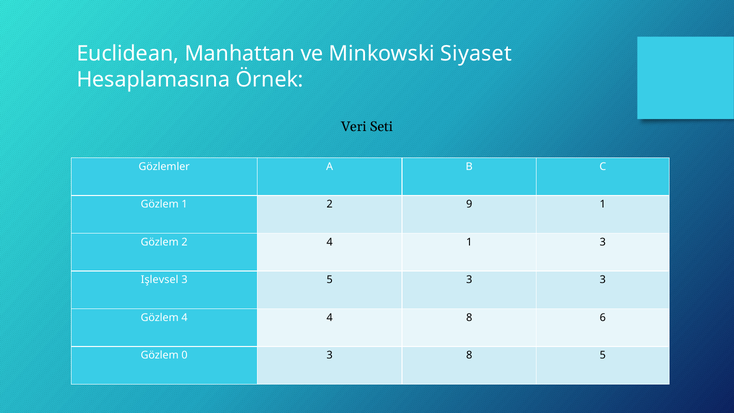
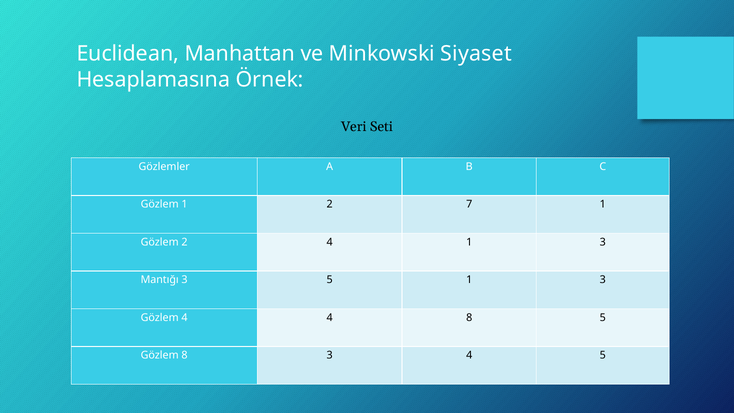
9: 9 -> 7
Işlevsel: Işlevsel -> Mantığı
5 3: 3 -> 1
8 6: 6 -> 5
Gözlem 0: 0 -> 8
3 8: 8 -> 4
